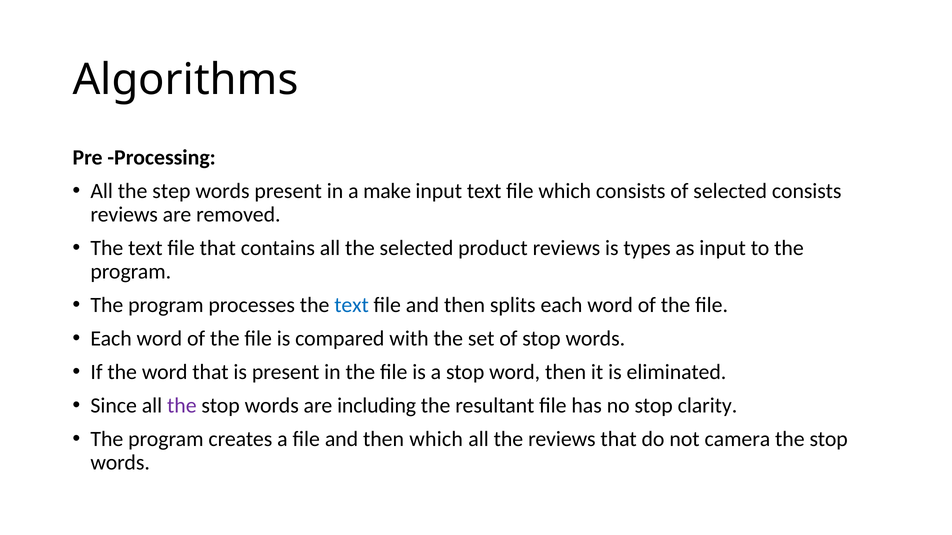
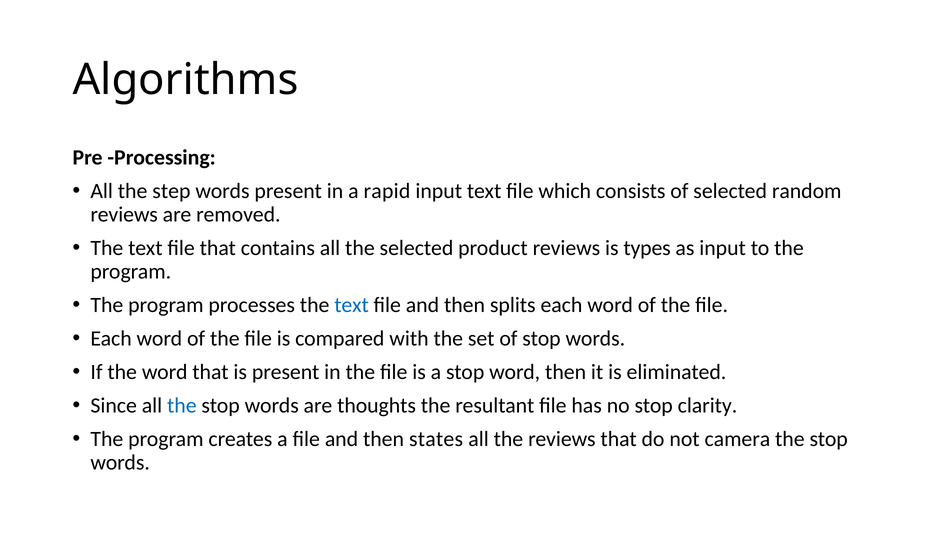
make: make -> rapid
selected consists: consists -> random
the at (182, 406) colour: purple -> blue
including: including -> thoughts
then which: which -> states
